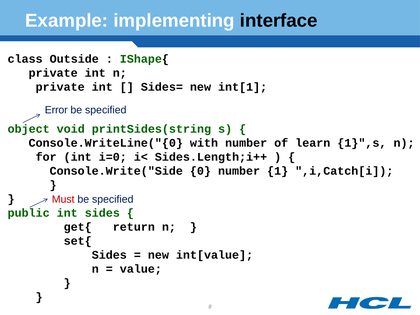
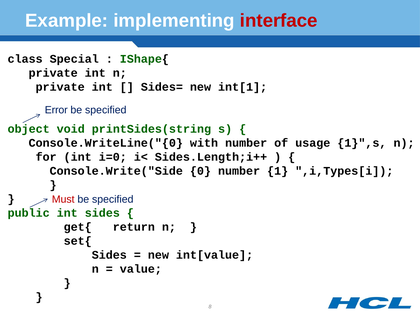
interface colour: black -> red
Outside: Outside -> Special
learn: learn -> usage
,i,Catch[i: ,i,Catch[i -> ,i,Types[i
